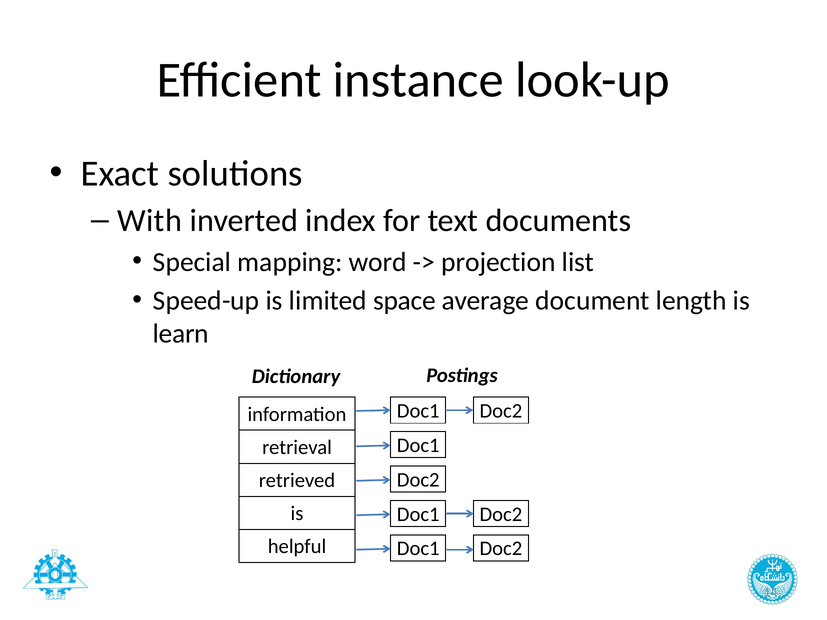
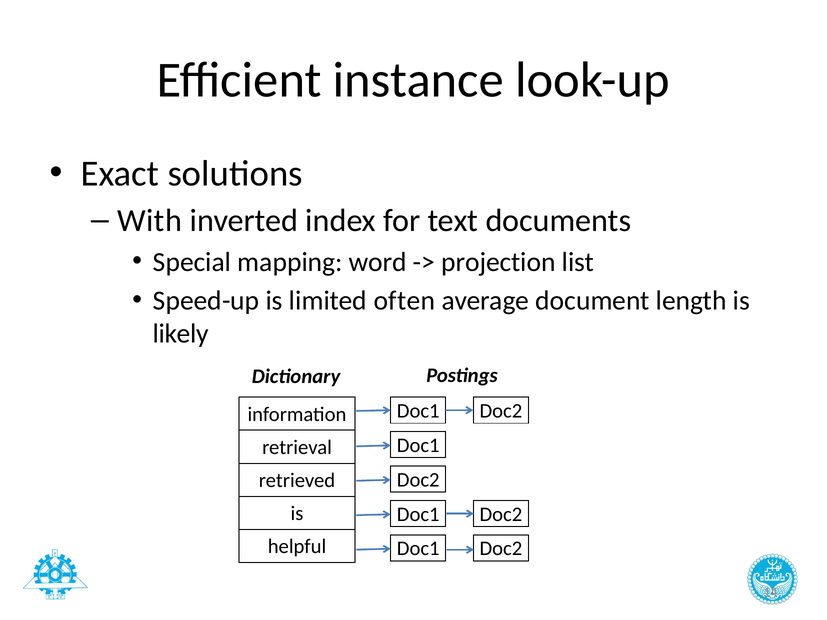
space: space -> often
learn: learn -> likely
